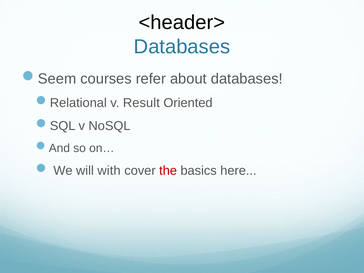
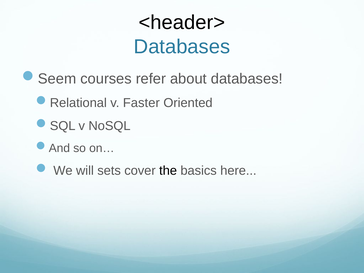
Result: Result -> Faster
with: with -> sets
the colour: red -> black
